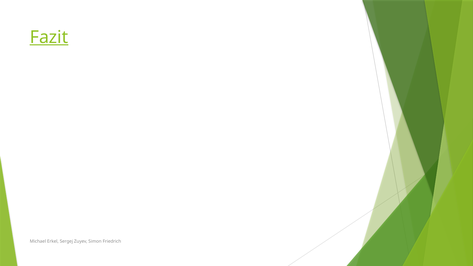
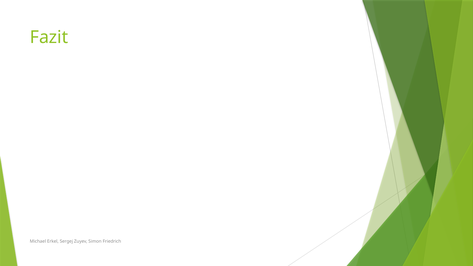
Fazit underline: present -> none
